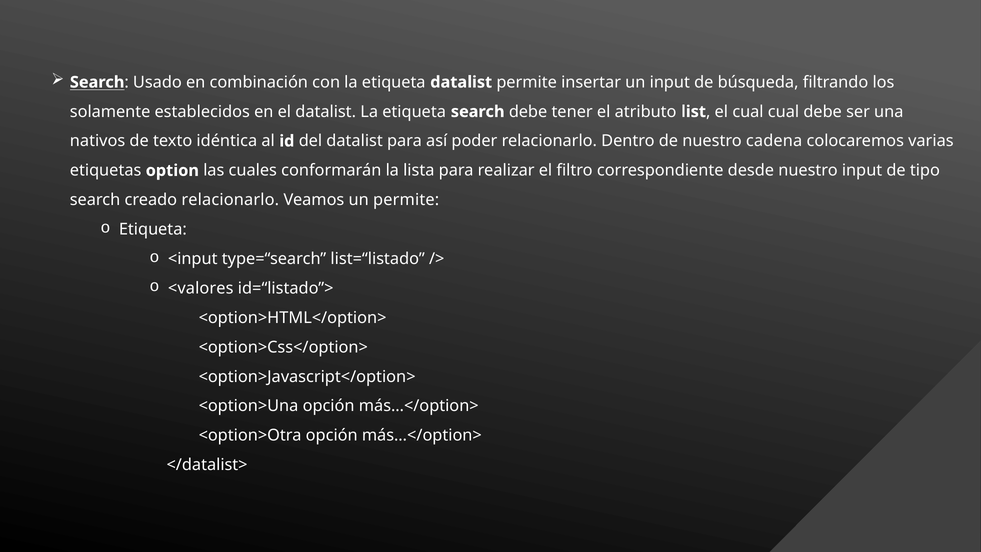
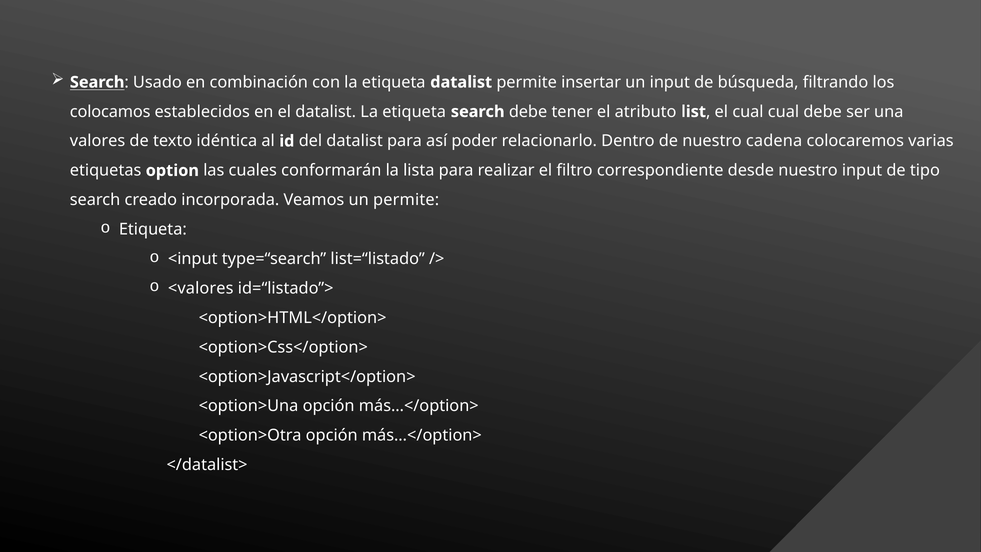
solamente: solamente -> colocamos
nativos: nativos -> valores
creado relacionarlo: relacionarlo -> incorporada
